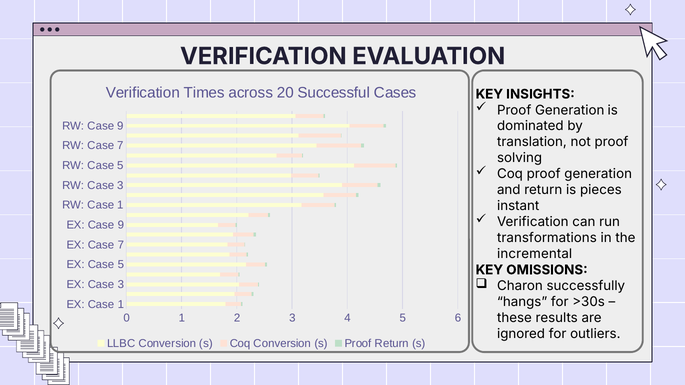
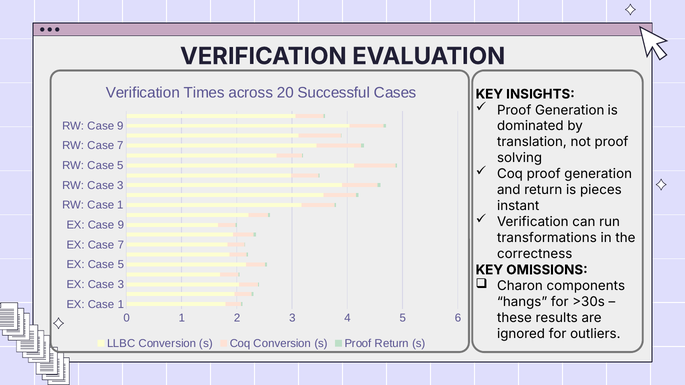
incremental: incremental -> correctness
successfully: successfully -> components
